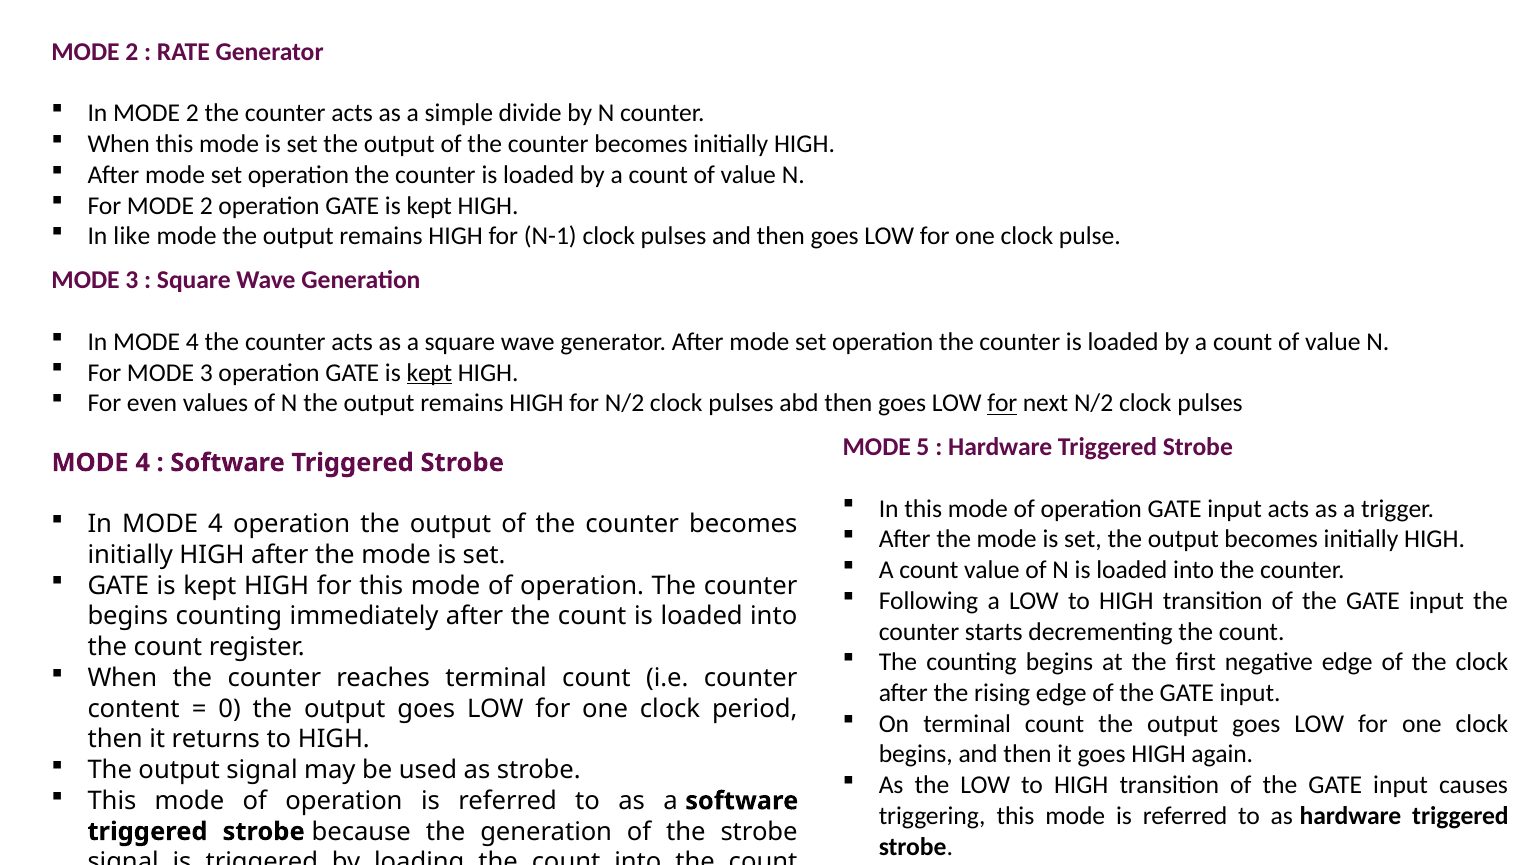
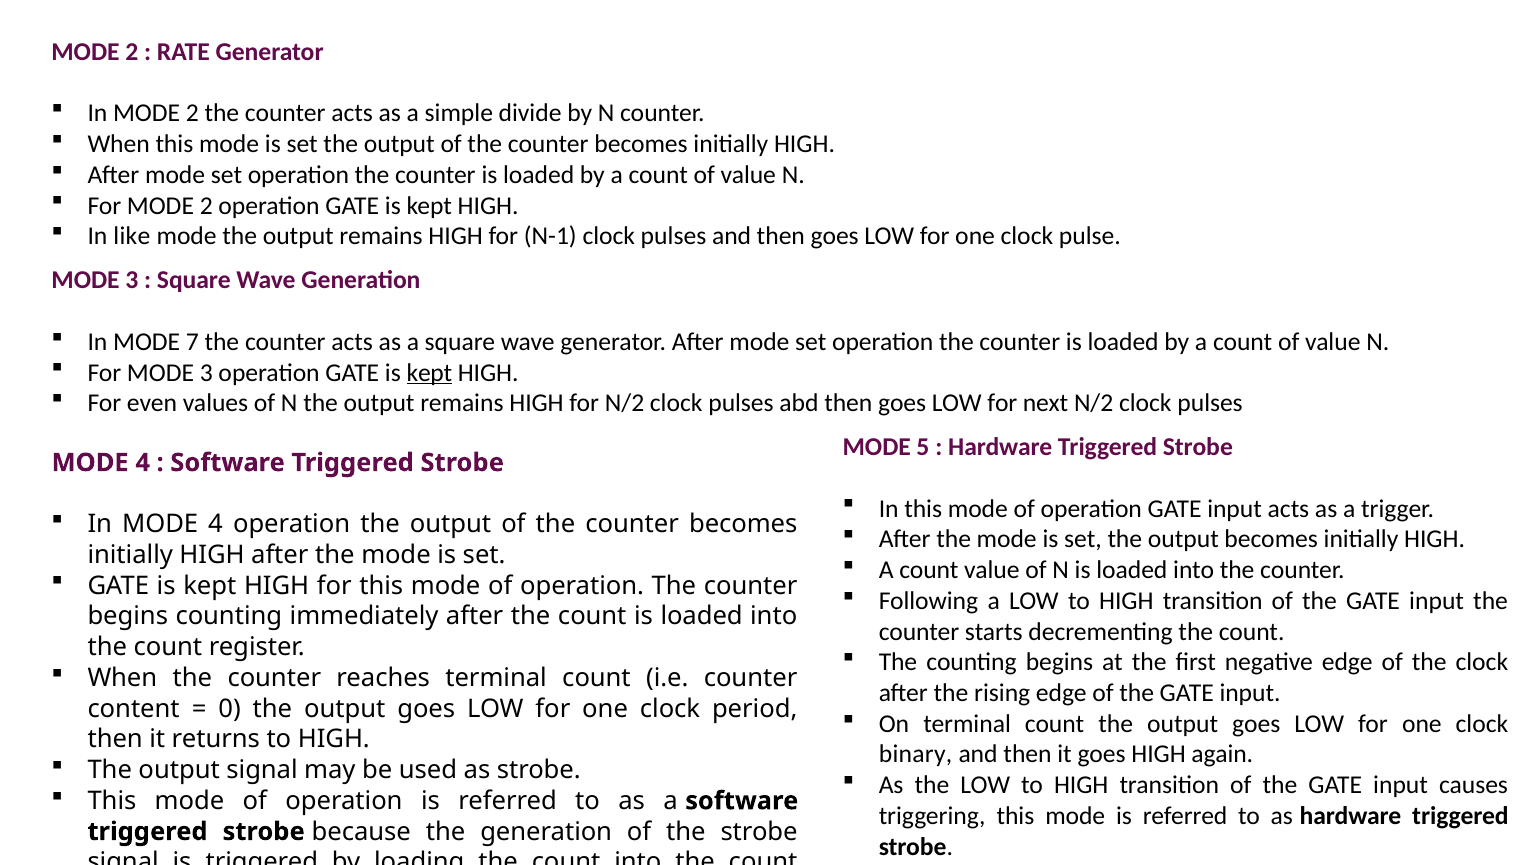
4 at (192, 342): 4 -> 7
for at (1002, 404) underline: present -> none
begins at (916, 755): begins -> binary
